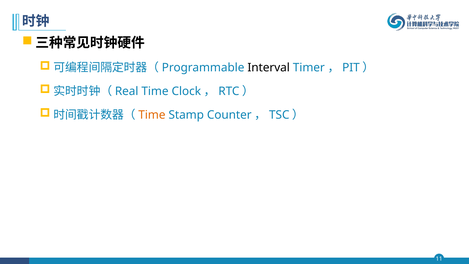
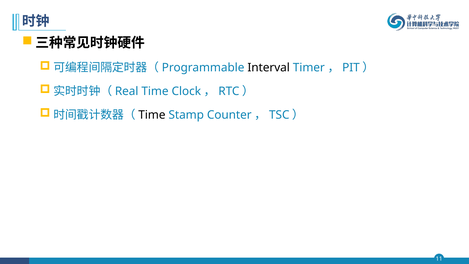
Time at (152, 115) colour: orange -> black
